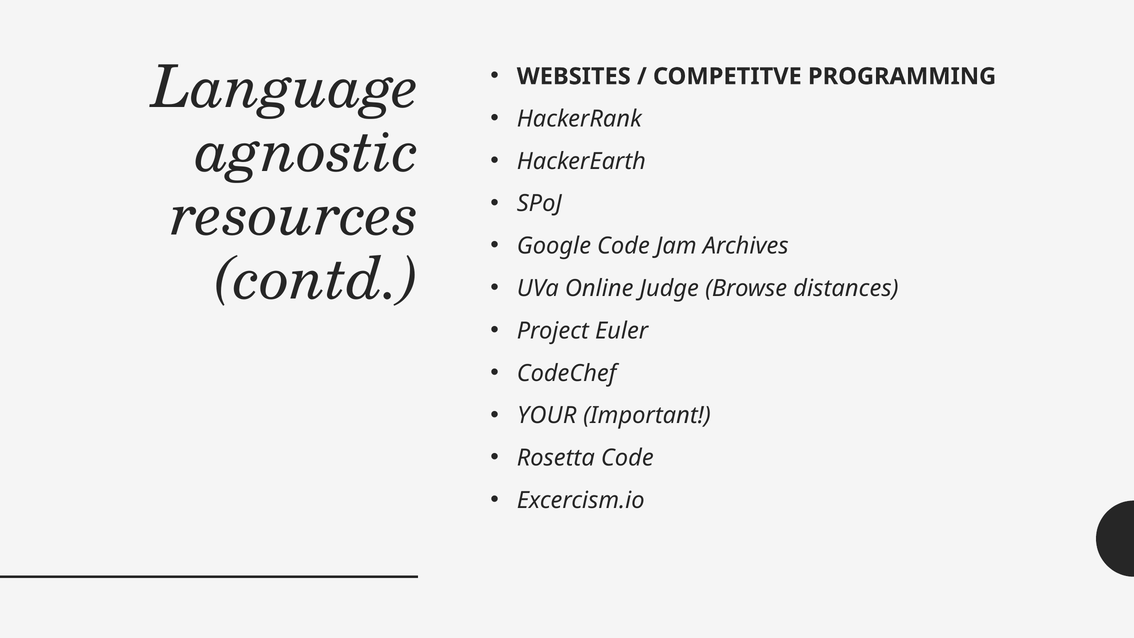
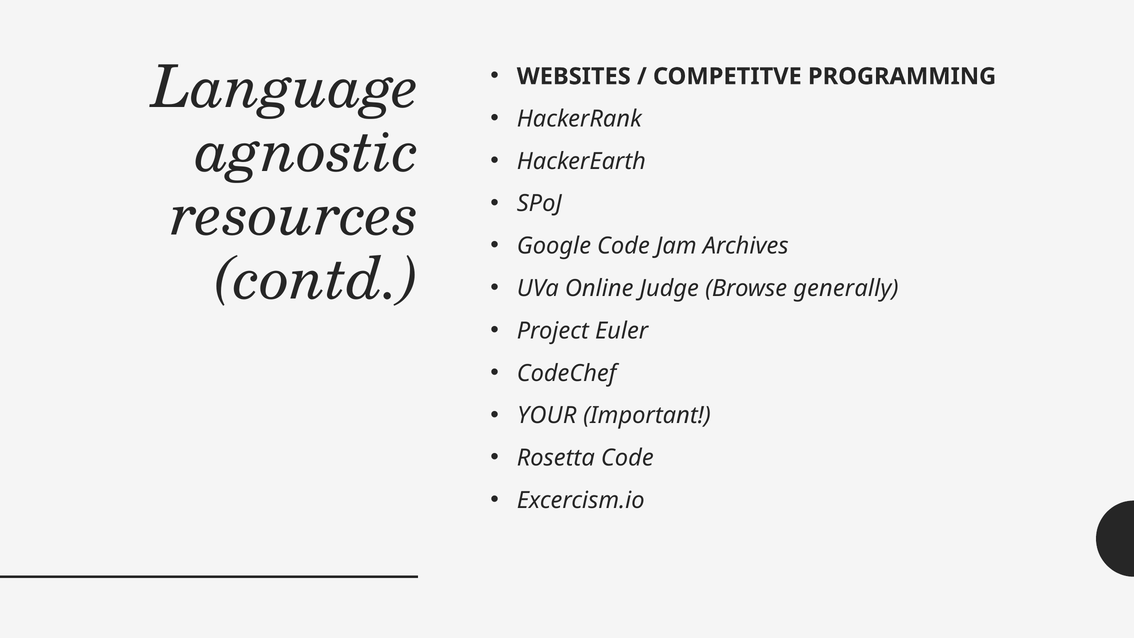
distances: distances -> generally
